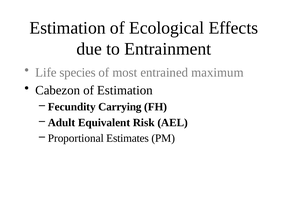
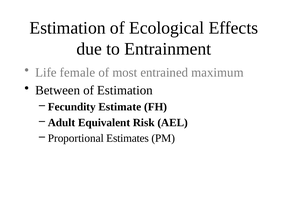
species: species -> female
Cabezon: Cabezon -> Between
Carrying: Carrying -> Estimate
